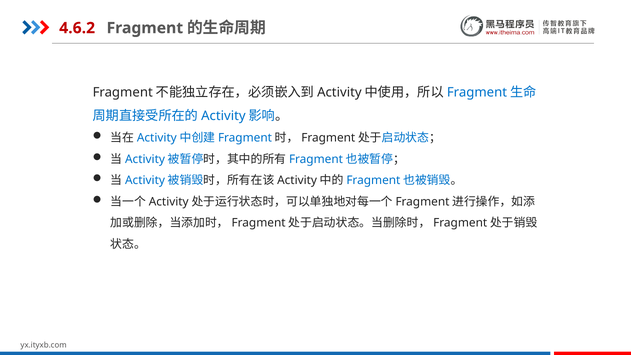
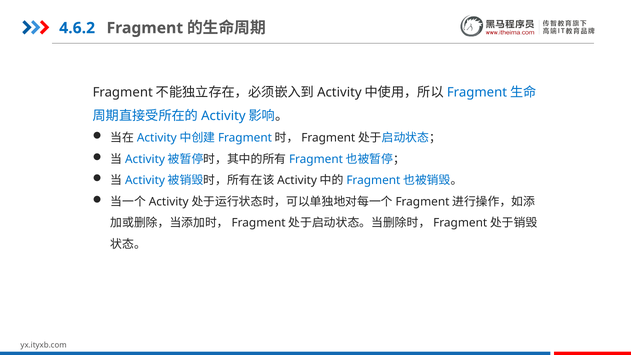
4.6.2 colour: red -> blue
